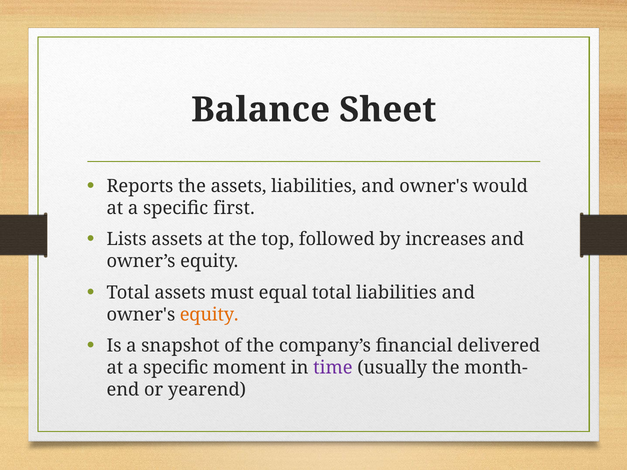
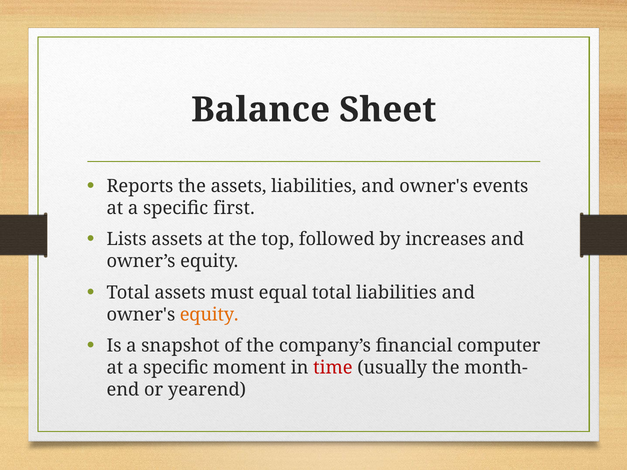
would: would -> events
delivered: delivered -> computer
time colour: purple -> red
